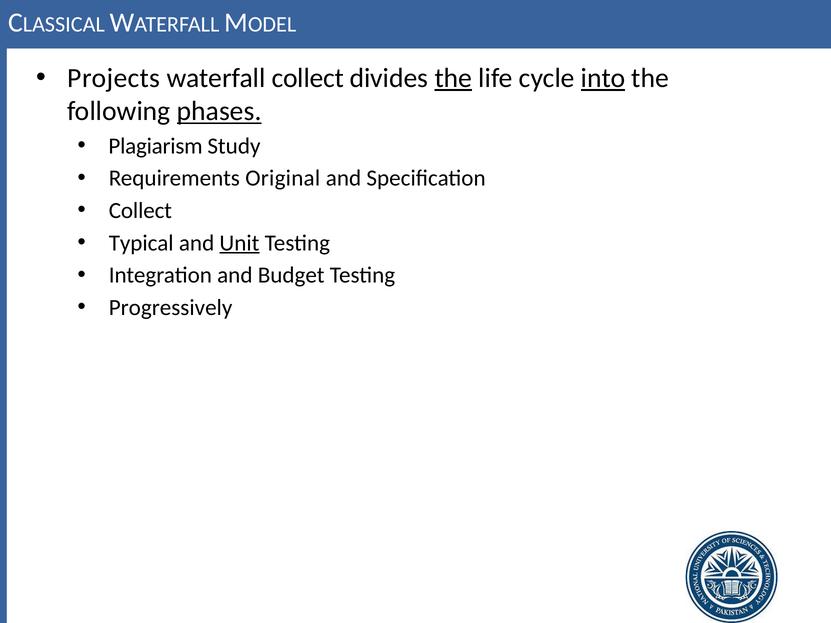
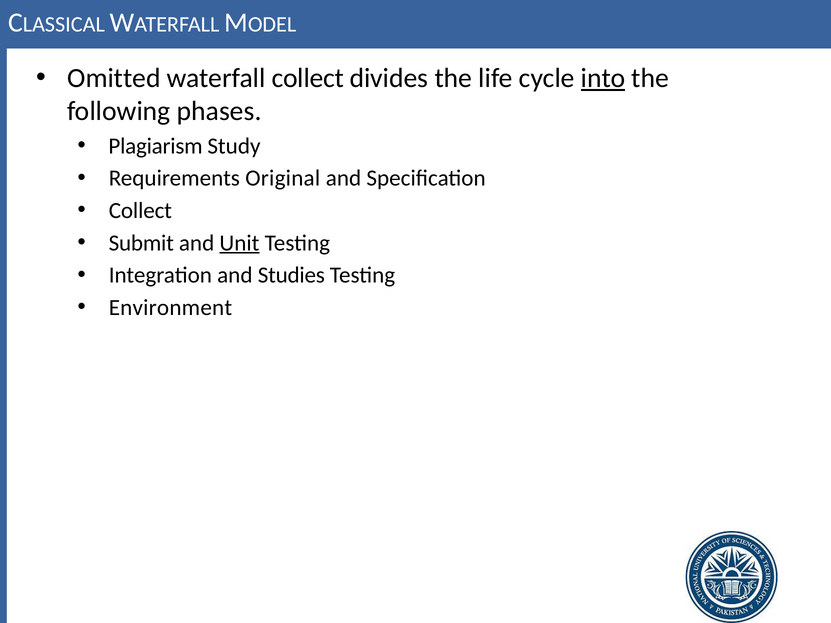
Projects: Projects -> Omitted
the at (453, 78) underline: present -> none
phases underline: present -> none
Typical: Typical -> Submit
Budget: Budget -> Studies
Progressively: Progressively -> Environment
